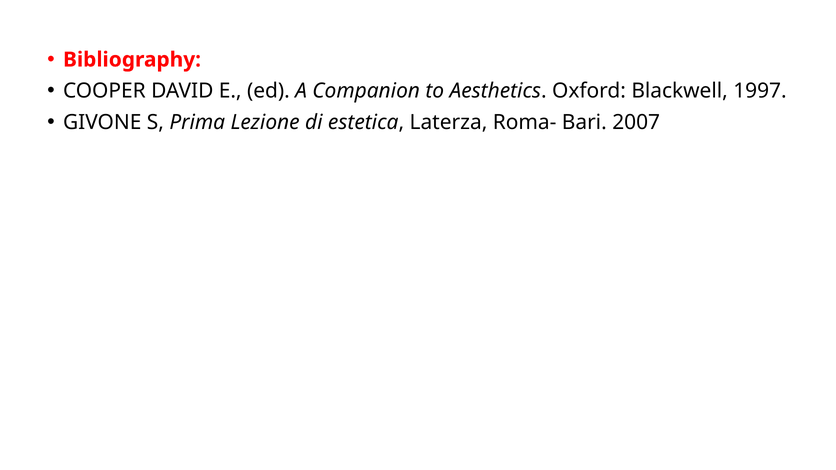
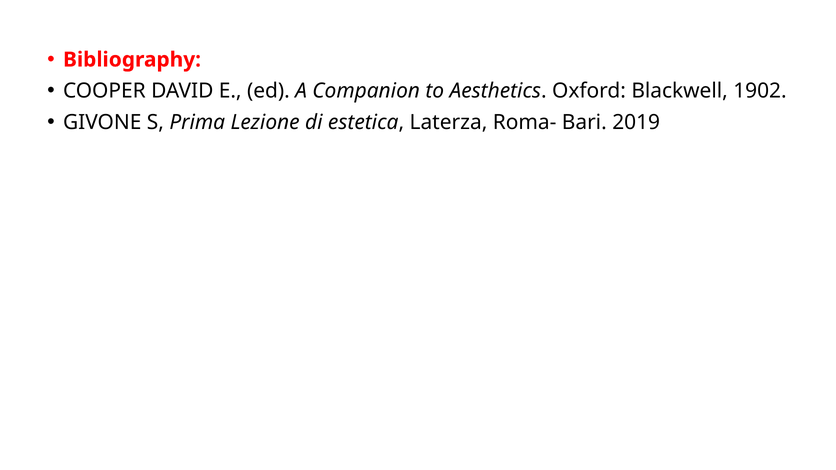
1997: 1997 -> 1902
2007: 2007 -> 2019
